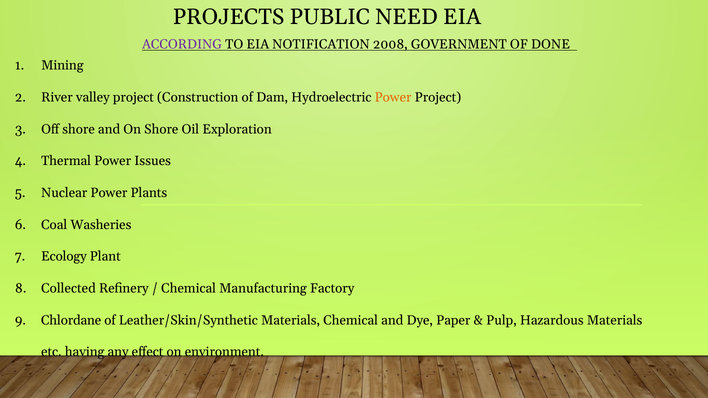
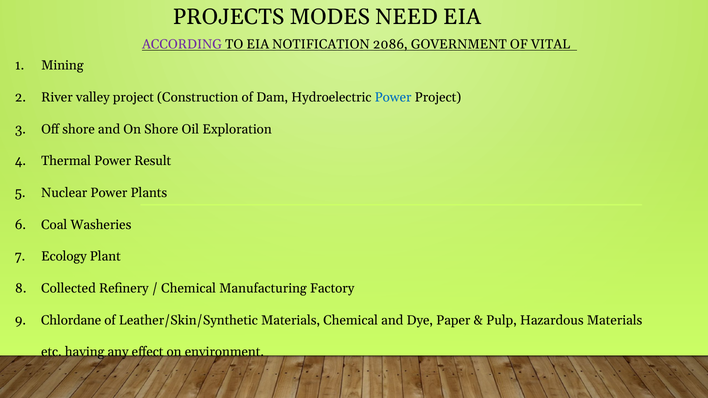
PUBLIC: PUBLIC -> MODES
2008: 2008 -> 2086
DONE: DONE -> VITAL
Power at (393, 97) colour: orange -> blue
Issues: Issues -> Result
